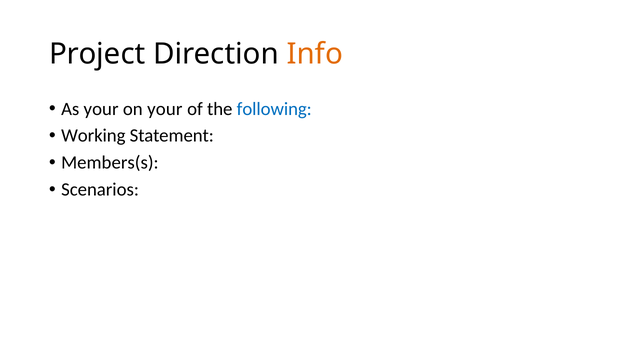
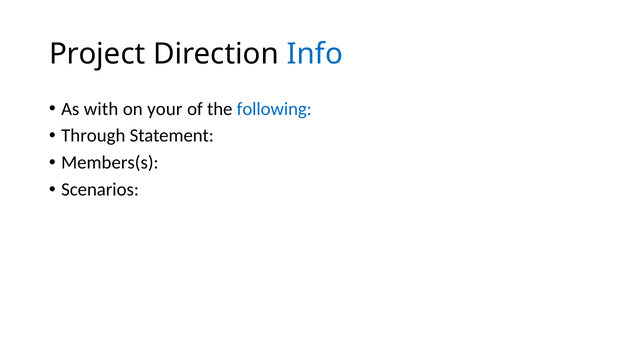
Info colour: orange -> blue
As your: your -> with
Working: Working -> Through
